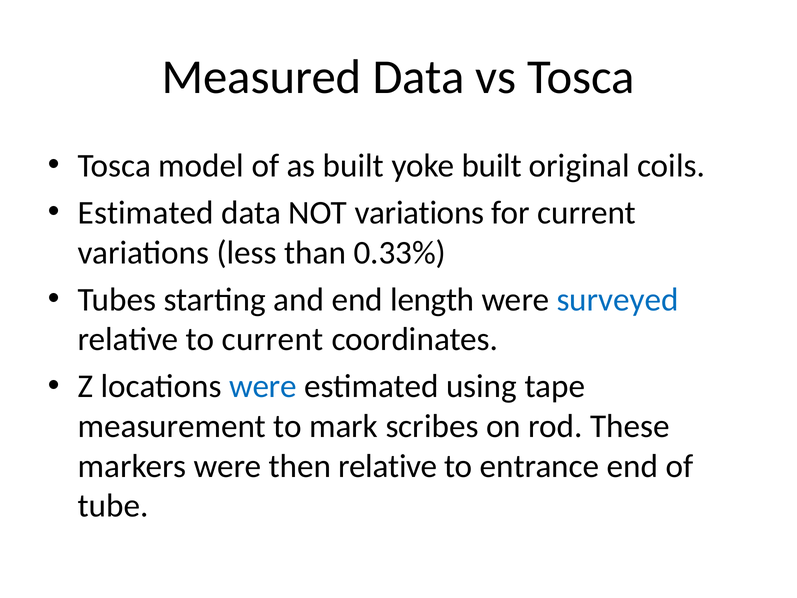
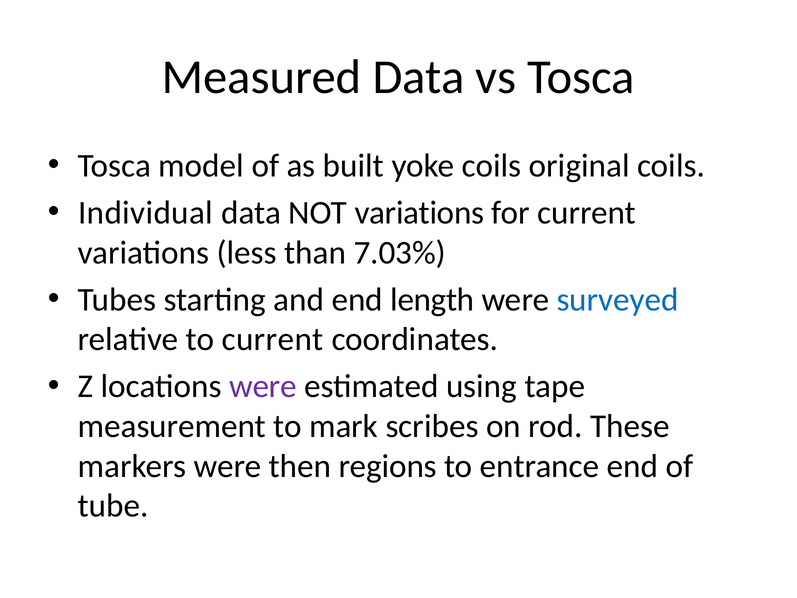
yoke built: built -> coils
Estimated at (146, 213): Estimated -> Individual
0.33%: 0.33% -> 7.03%
were at (263, 386) colour: blue -> purple
then relative: relative -> regions
